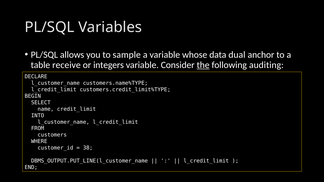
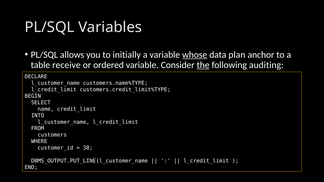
sample: sample -> initially
whose underline: none -> present
dual: dual -> plan
integers: integers -> ordered
